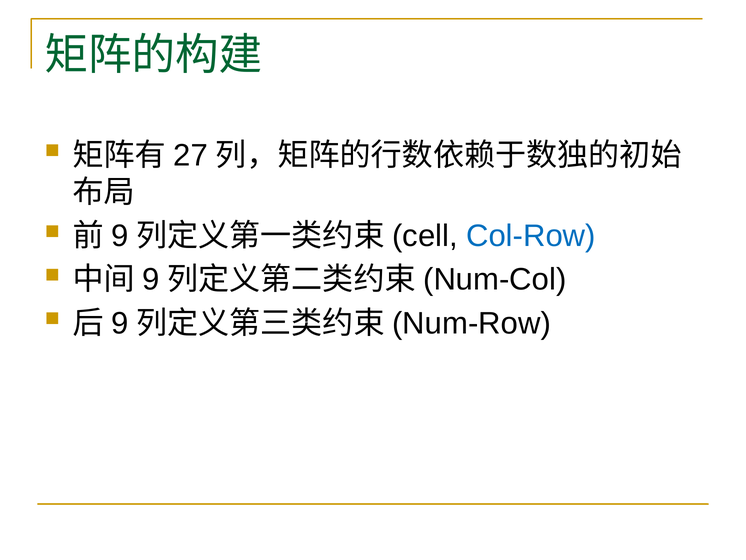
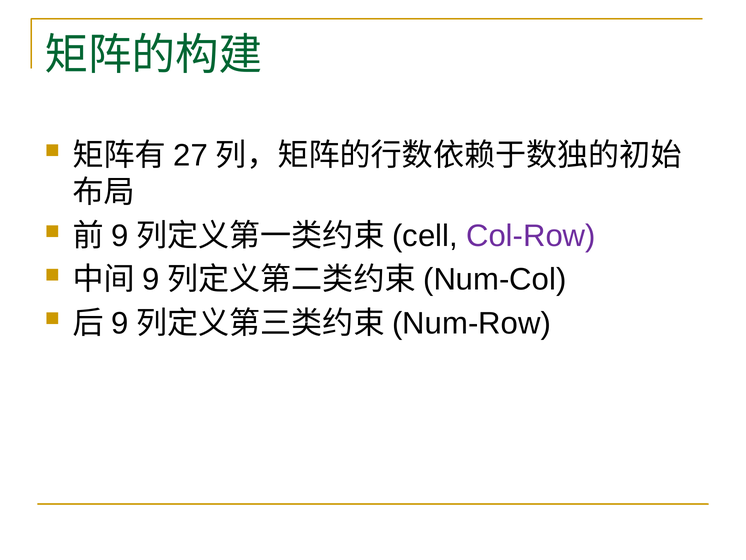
Col-Row colour: blue -> purple
